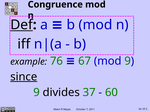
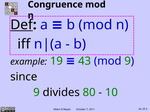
76: 76 -> 19
67: 67 -> 43
since underline: present -> none
37: 37 -> 80
60: 60 -> 10
